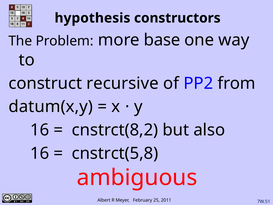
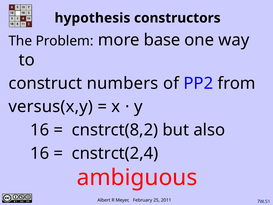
recursive: recursive -> numbers
datum(x,y: datum(x,y -> versus(x,y
cnstrct(5,8: cnstrct(5,8 -> cnstrct(2,4
